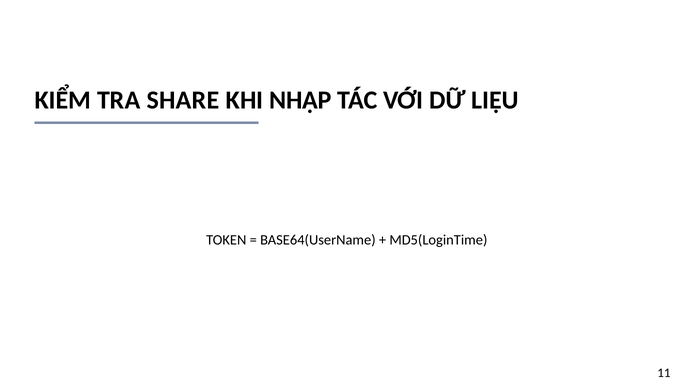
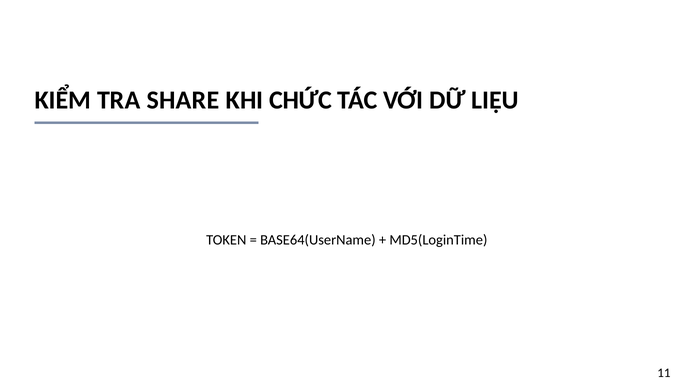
NHẬP: NHẬP -> CHỨC
